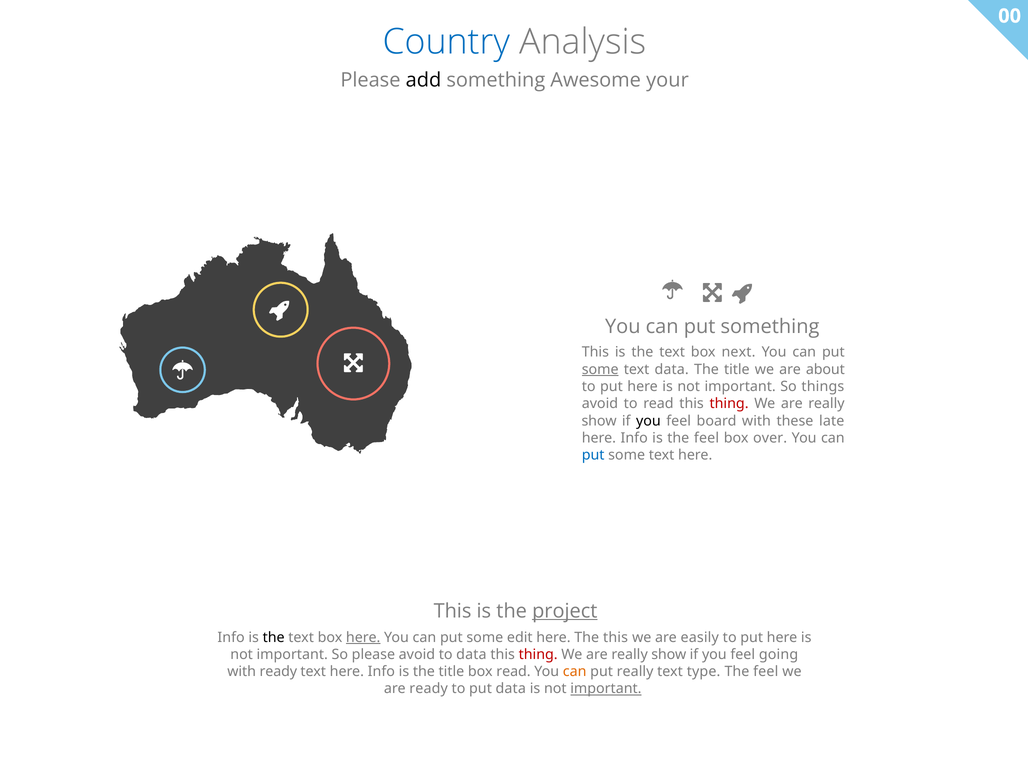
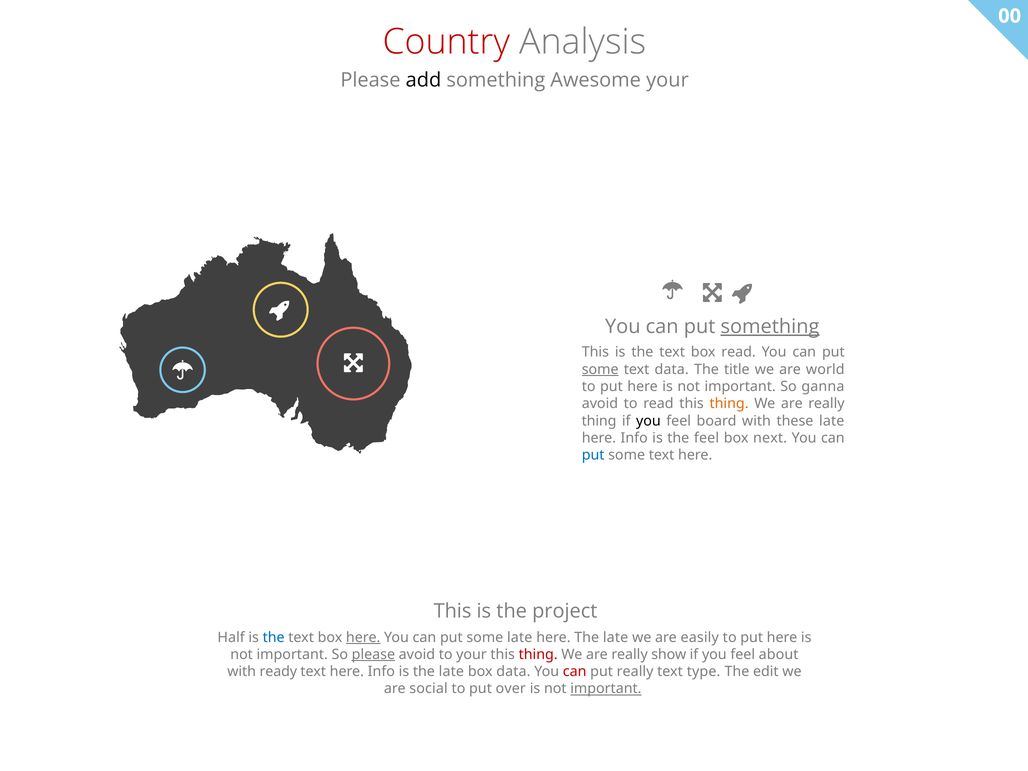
Country colour: blue -> red
something at (770, 327) underline: none -> present
box next: next -> read
about: about -> world
things: things -> ganna
thing at (729, 404) colour: red -> orange
show at (599, 421): show -> thing
over: over -> next
project underline: present -> none
Info at (231, 637): Info -> Half
the at (274, 637) colour: black -> blue
some edit: edit -> late
here The this: this -> late
please at (373, 654) underline: none -> present
to data: data -> your
going: going -> about
is the title: title -> late
box read: read -> data
can at (575, 672) colour: orange -> red
feel at (766, 672): feel -> edit
are ready: ready -> social
put data: data -> over
